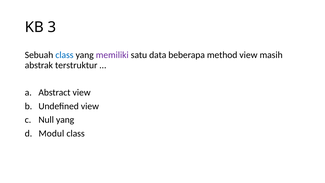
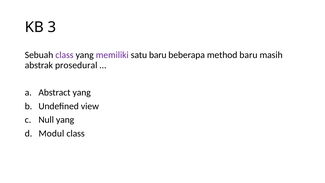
class at (64, 55) colour: blue -> purple
satu data: data -> baru
method view: view -> baru
terstruktur: terstruktur -> prosedural
Abstract view: view -> yang
